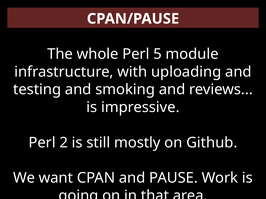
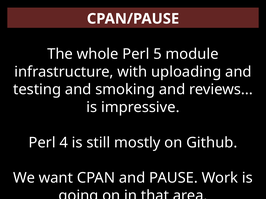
2: 2 -> 4
